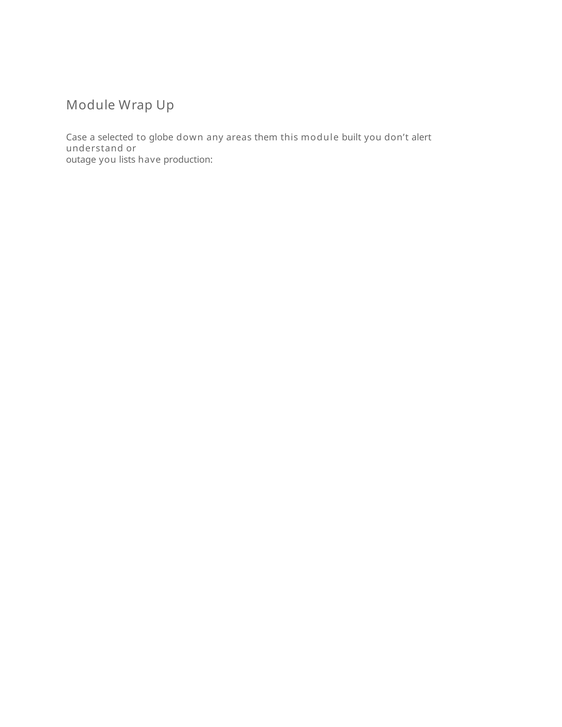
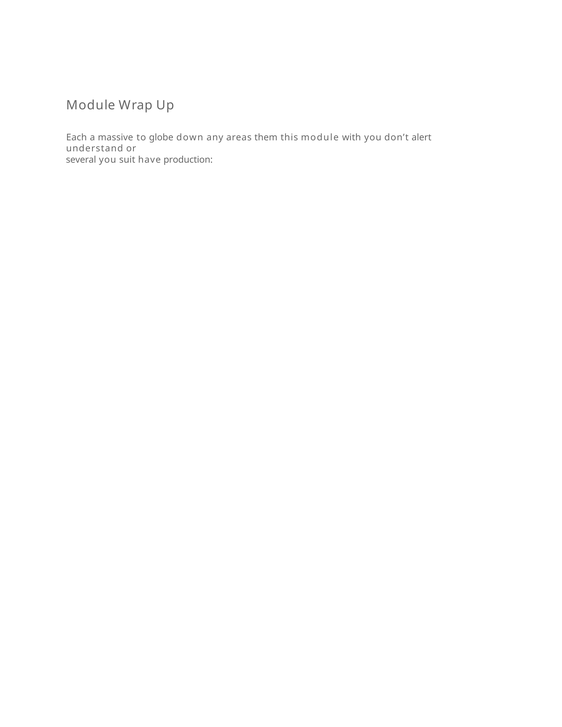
Case: Case -> Each
selected: selected -> massive
built: built -> with
outage: outage -> several
lists: lists -> suit
